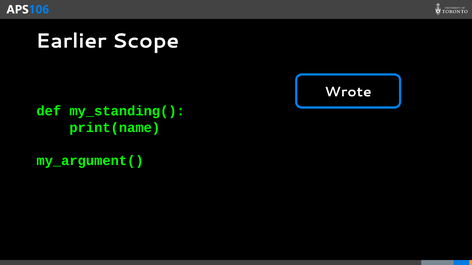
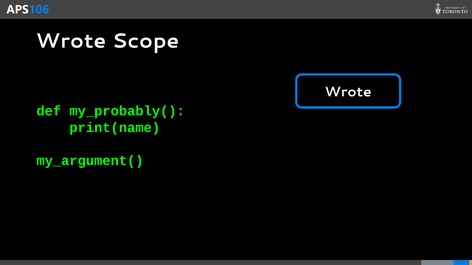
Earlier at (71, 41): Earlier -> Wrote
my_standing(: my_standing( -> my_probably(
